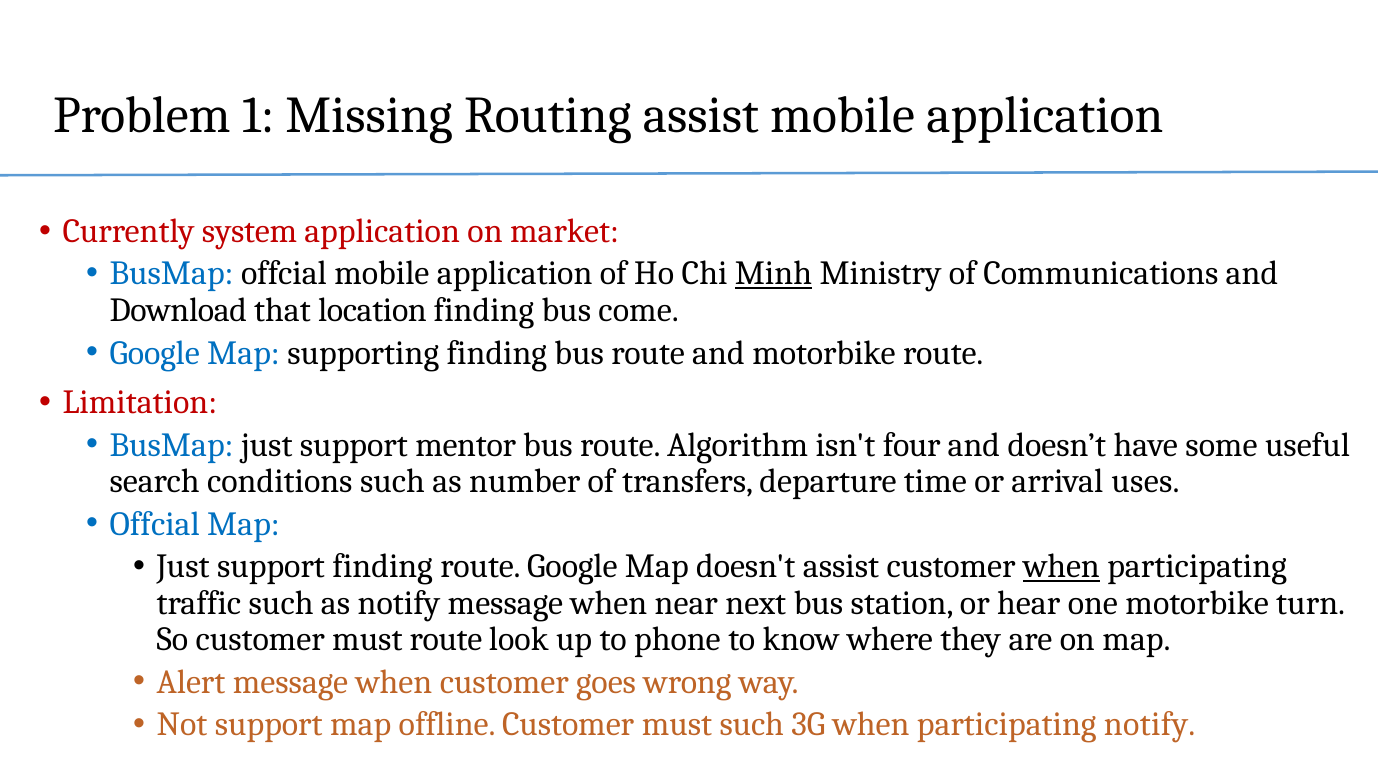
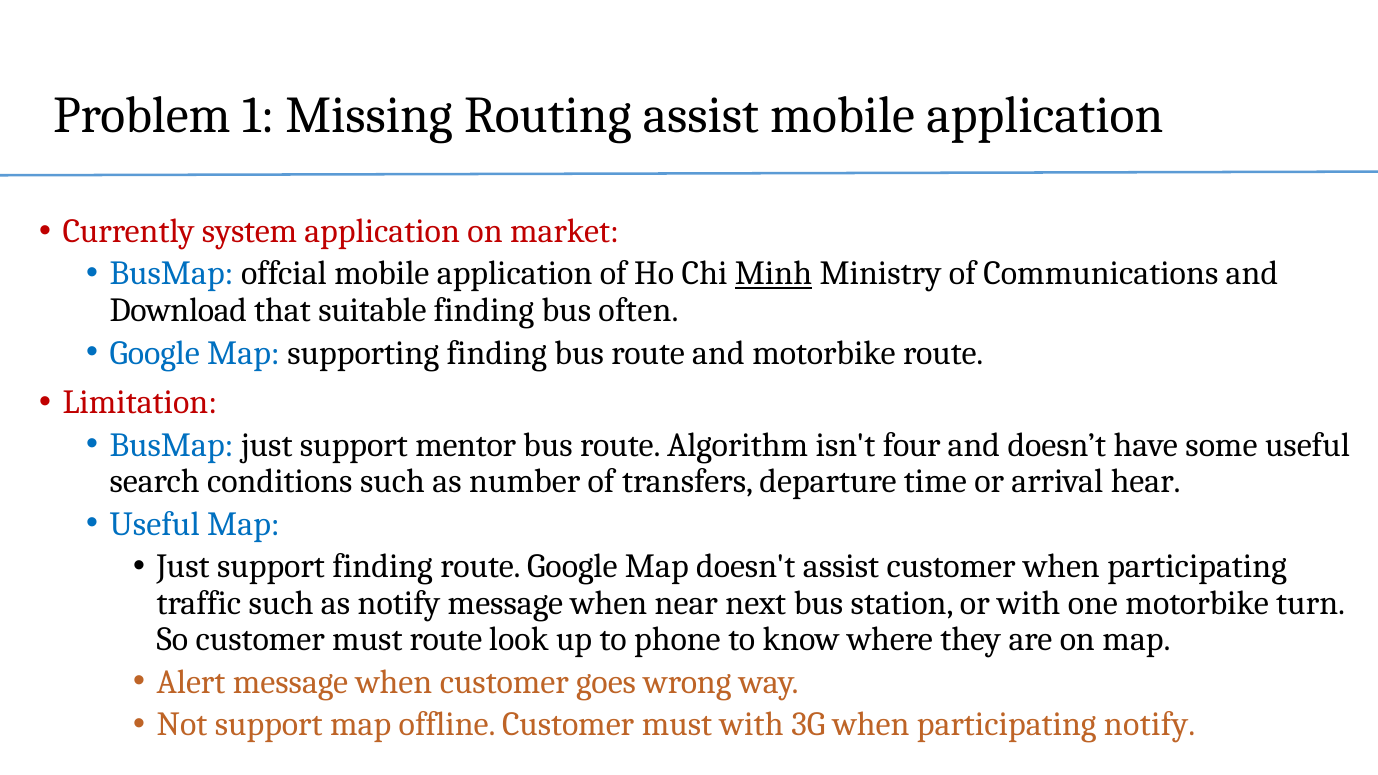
location: location -> suitable
come: come -> often
uses: uses -> hear
Offcial at (155, 524): Offcial -> Useful
when at (1061, 566) underline: present -> none
or hear: hear -> with
must such: such -> with
